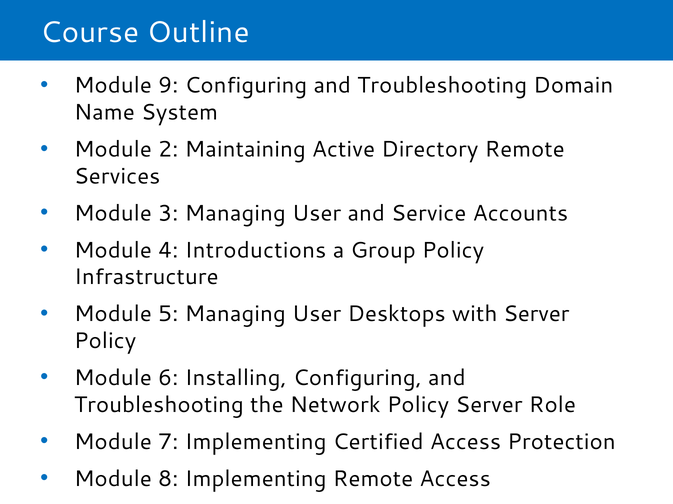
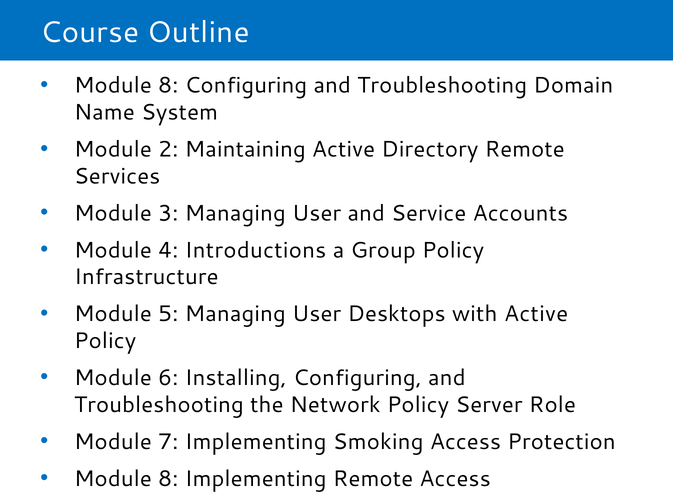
9 at (168, 86): 9 -> 8
with Server: Server -> Active
Certified: Certified -> Smoking
